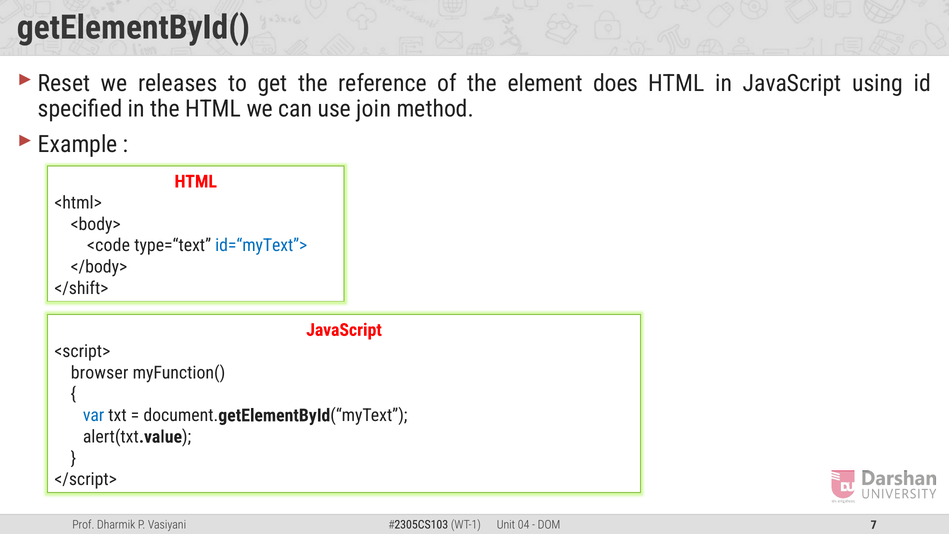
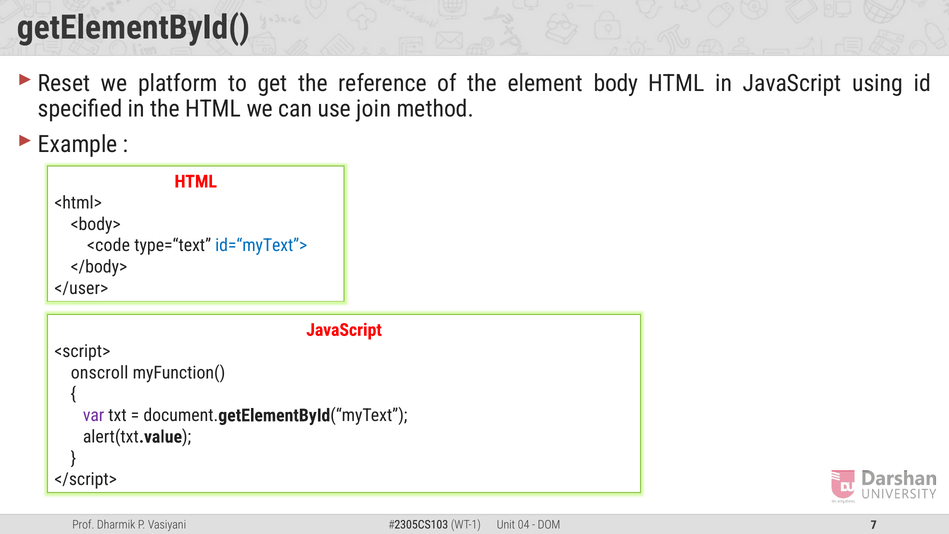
releases: releases -> platform
does: does -> body
</shift>: </shift> -> </user>
browser: browser -> onscroll
var colour: blue -> purple
